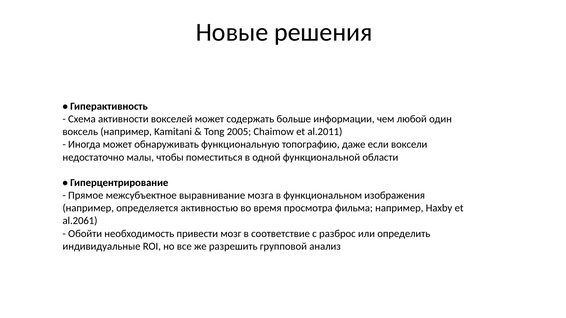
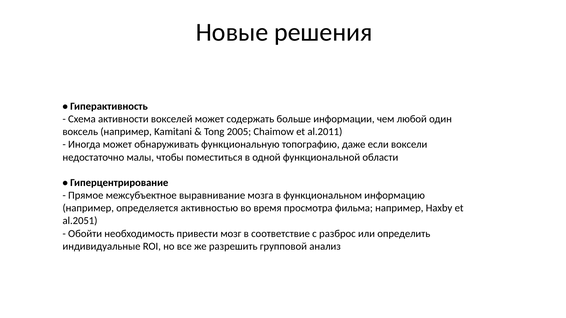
изображения: изображения -> информацию
al.2061: al.2061 -> al.2051
